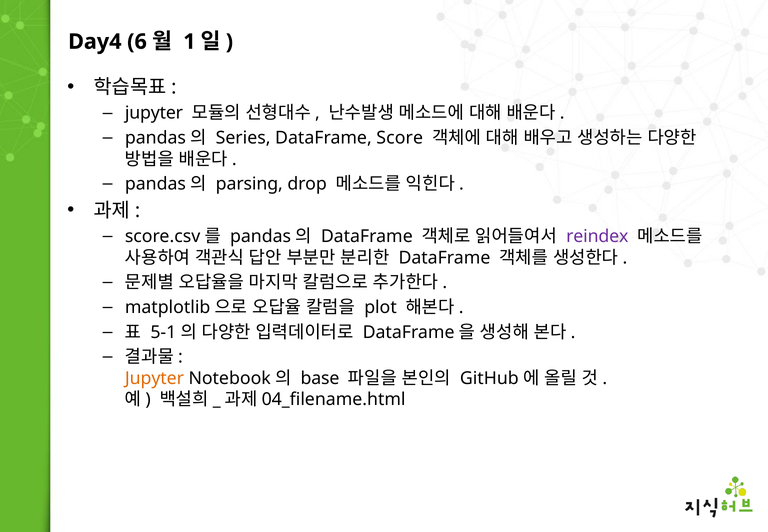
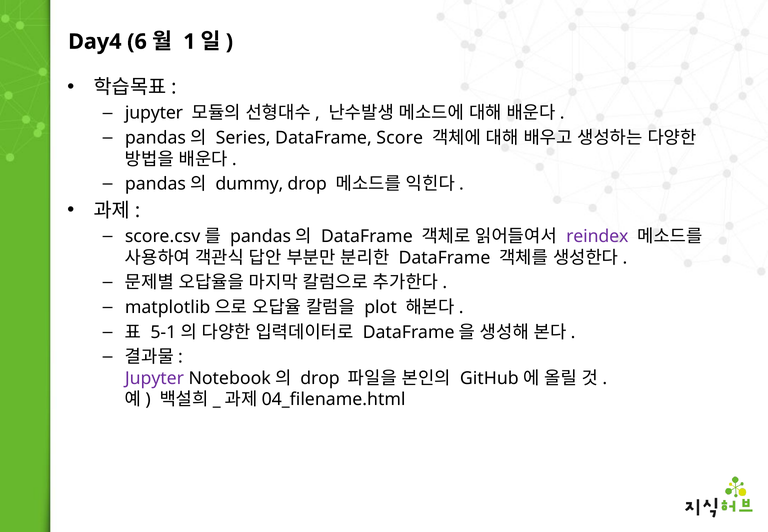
parsing: parsing -> dummy
Jupyter at (154, 378) colour: orange -> purple
base at (320, 378): base -> drop
